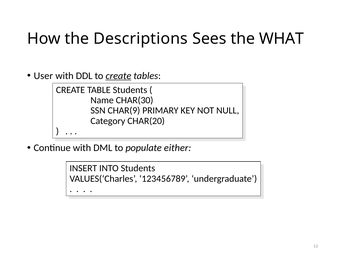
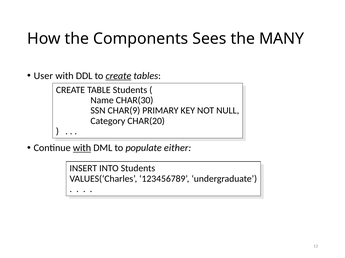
Descriptions: Descriptions -> Components
WHAT: WHAT -> MANY
with at (82, 148) underline: none -> present
